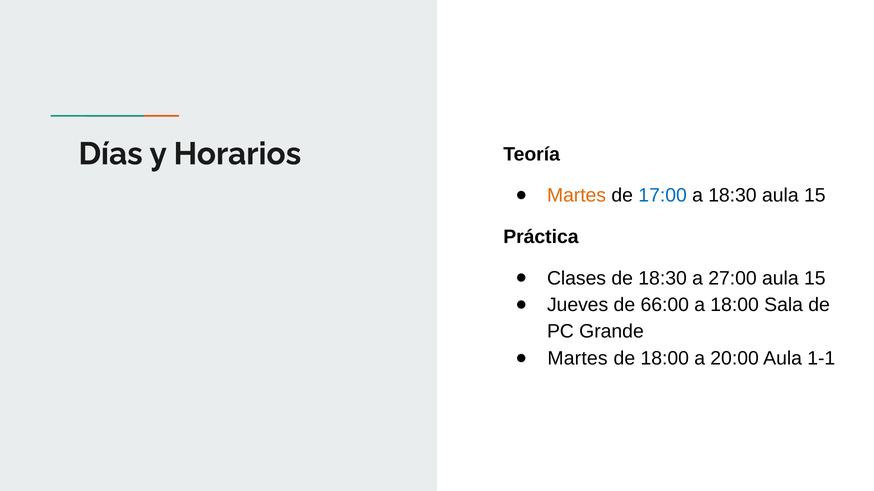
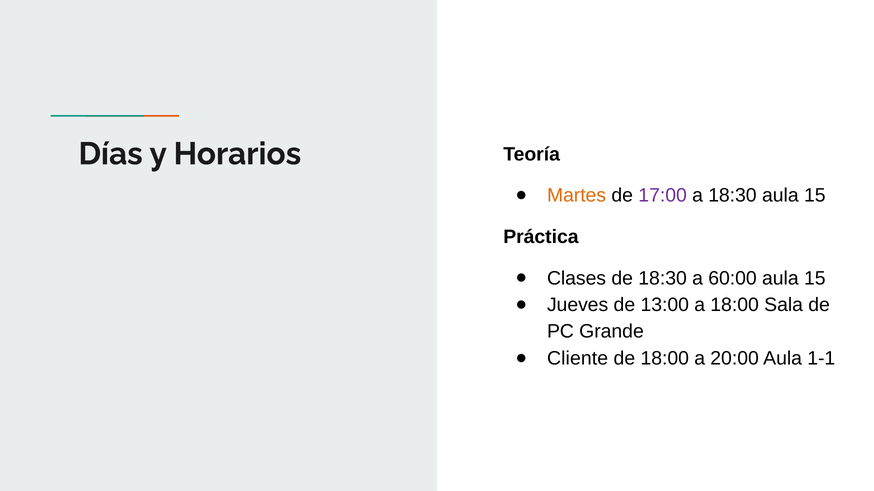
17:00 colour: blue -> purple
27:00: 27:00 -> 60:00
66:00: 66:00 -> 13:00
Martes at (578, 359): Martes -> Cliente
